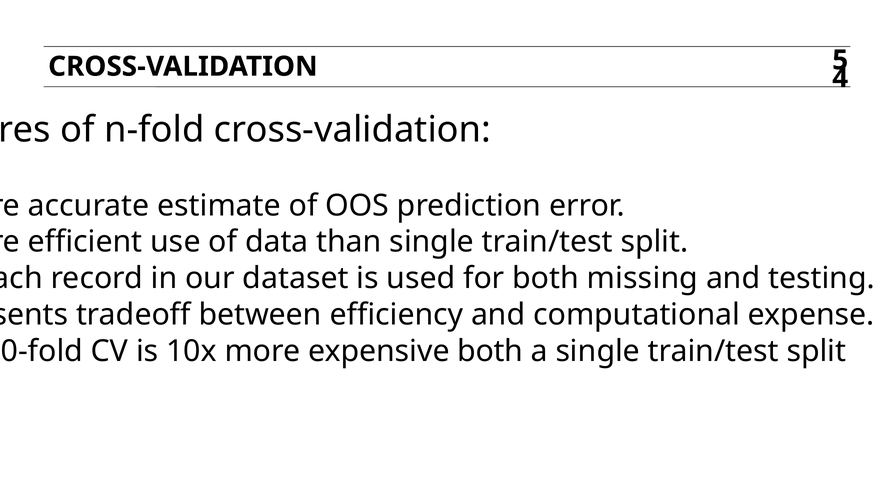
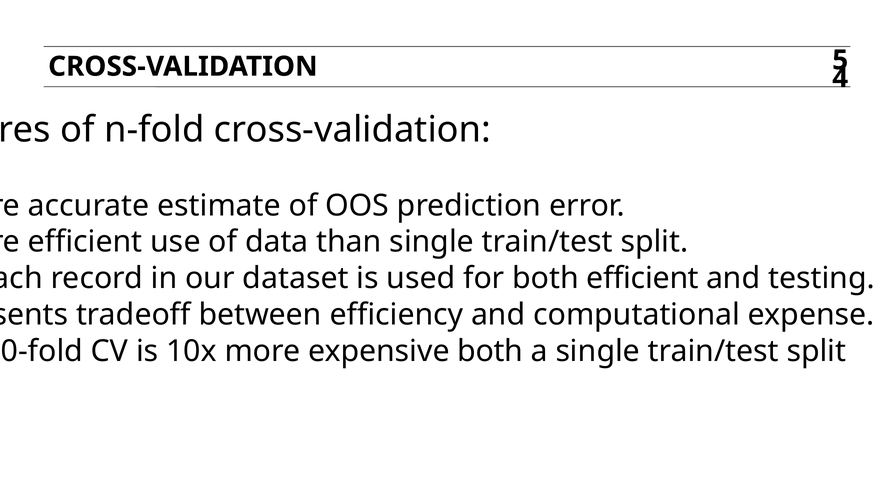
both missing: missing -> efficient
